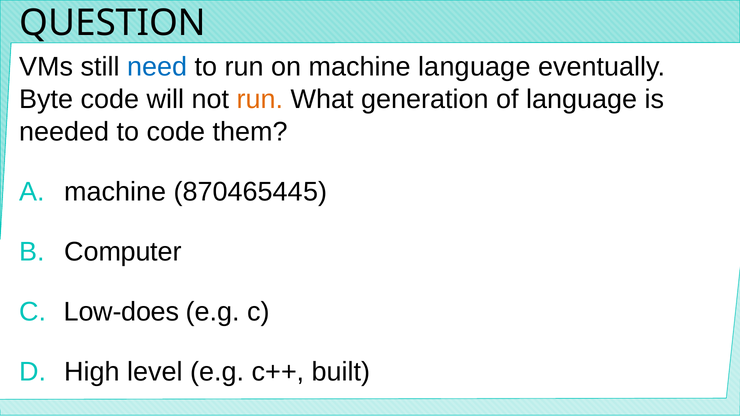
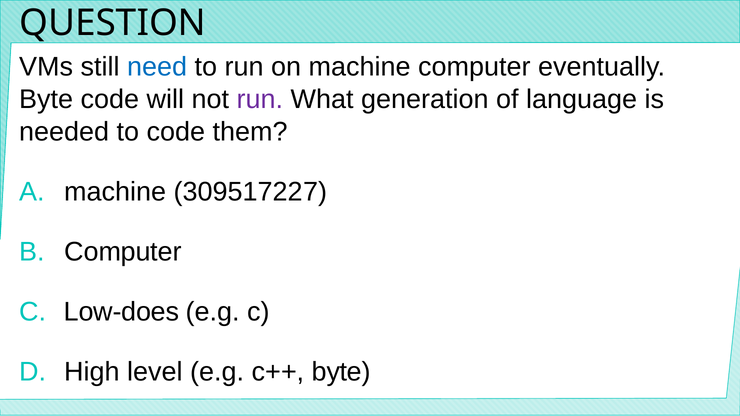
machine language: language -> computer
run at (260, 99) colour: orange -> purple
870465445: 870465445 -> 309517227
c++ built: built -> byte
